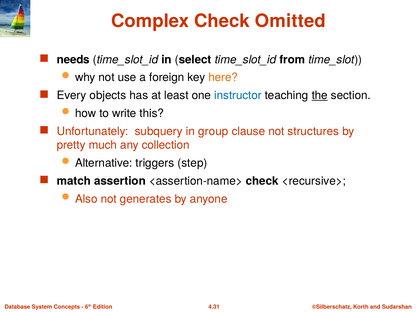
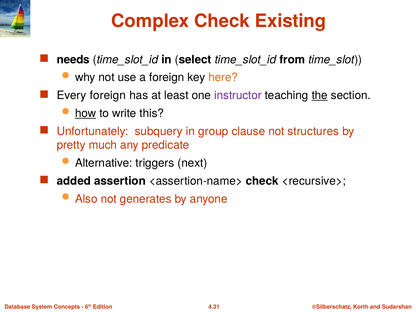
Omitted: Omitted -> Existing
Every objects: objects -> foreign
instructor colour: blue -> purple
how underline: none -> present
collection: collection -> predicate
step: step -> next
match: match -> added
